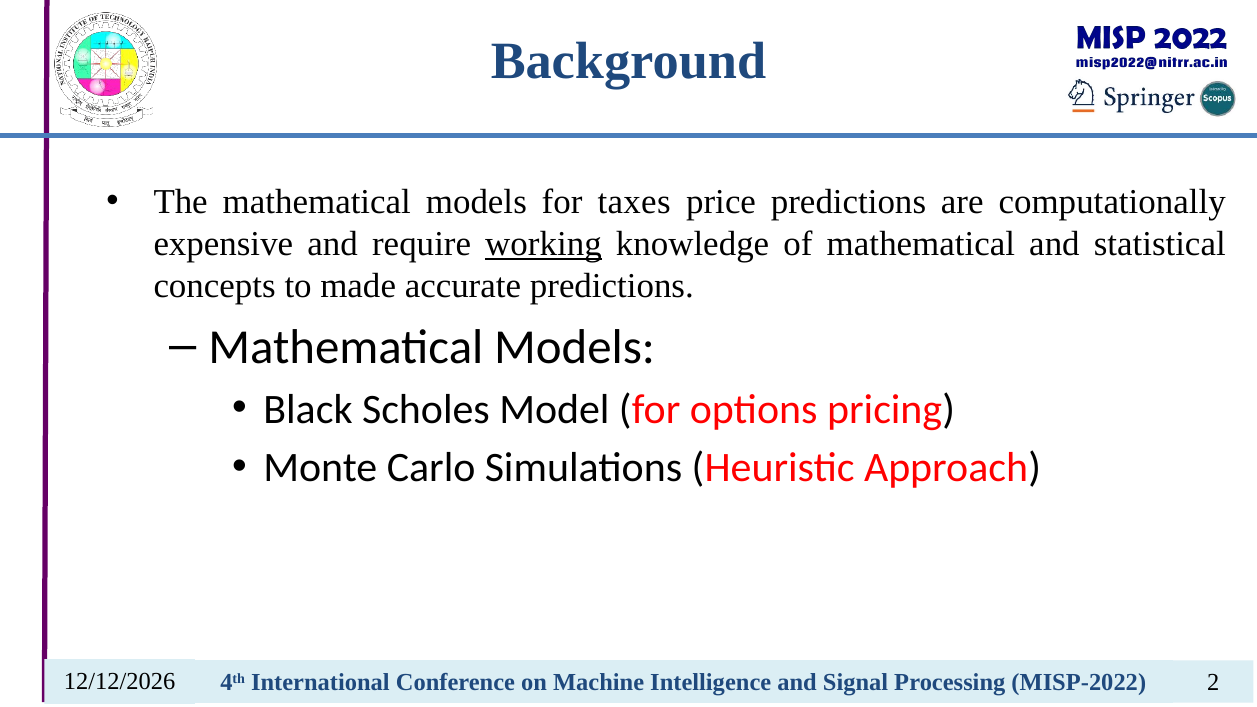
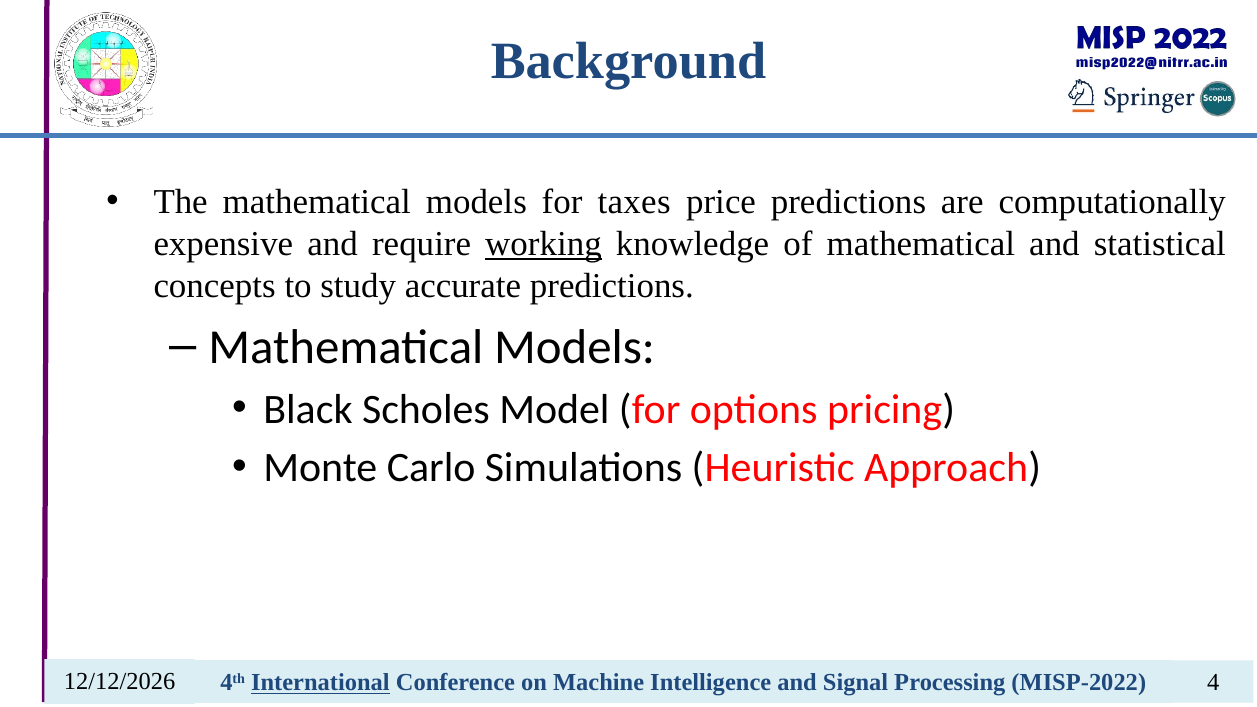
made: made -> study
International underline: none -> present
2: 2 -> 4
